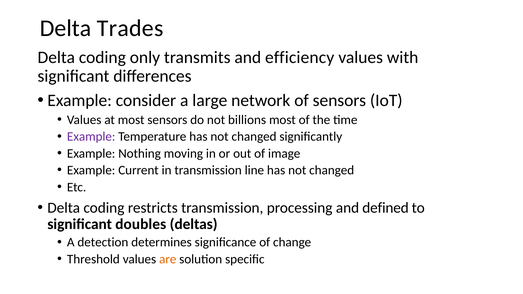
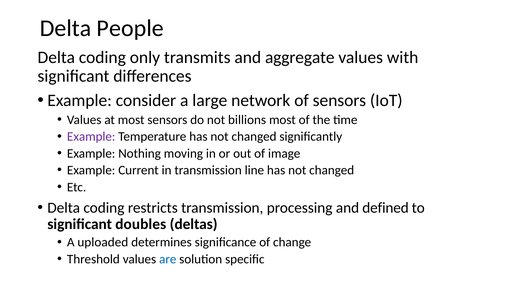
Trades: Trades -> People
efficiency: efficiency -> aggregate
detection: detection -> uploaded
are colour: orange -> blue
